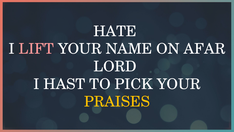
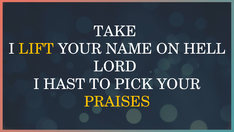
HATE: HATE -> TAKE
LIFT colour: pink -> yellow
AFAR: AFAR -> HELL
